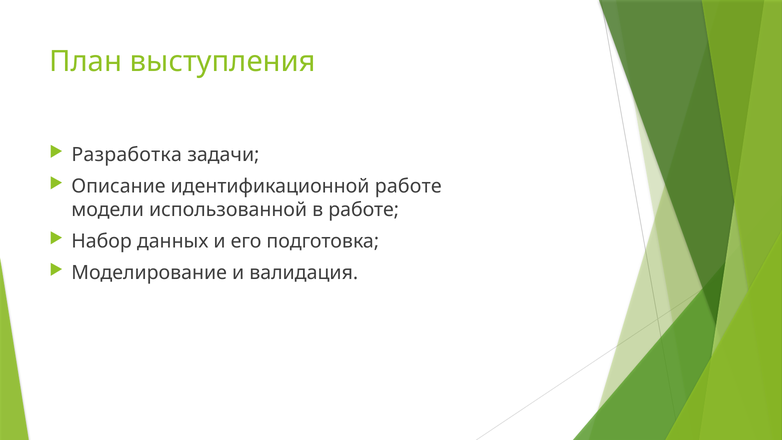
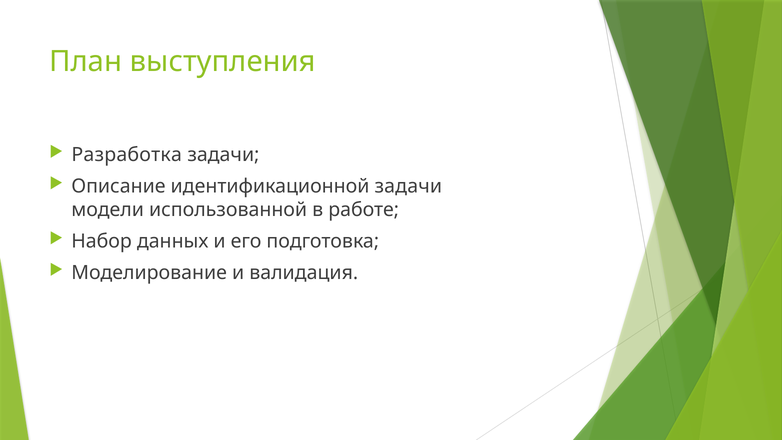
идентификационной работе: работе -> задачи
